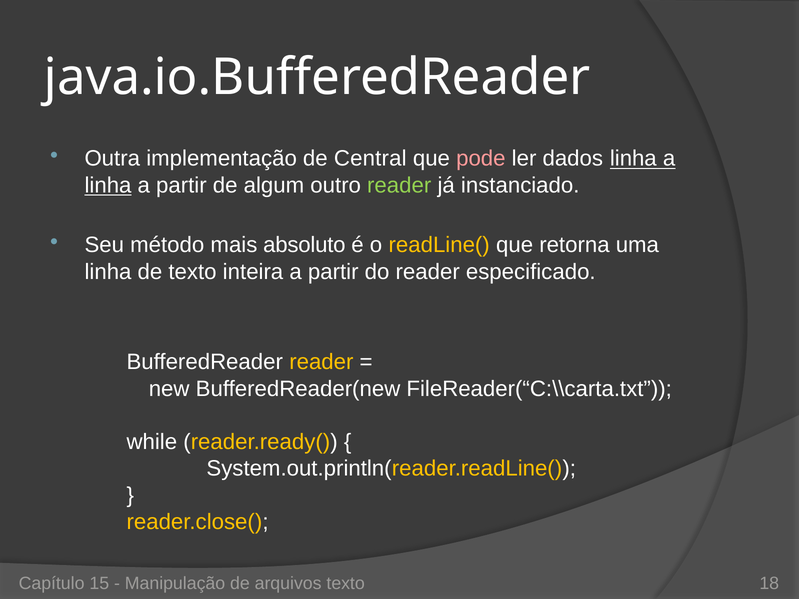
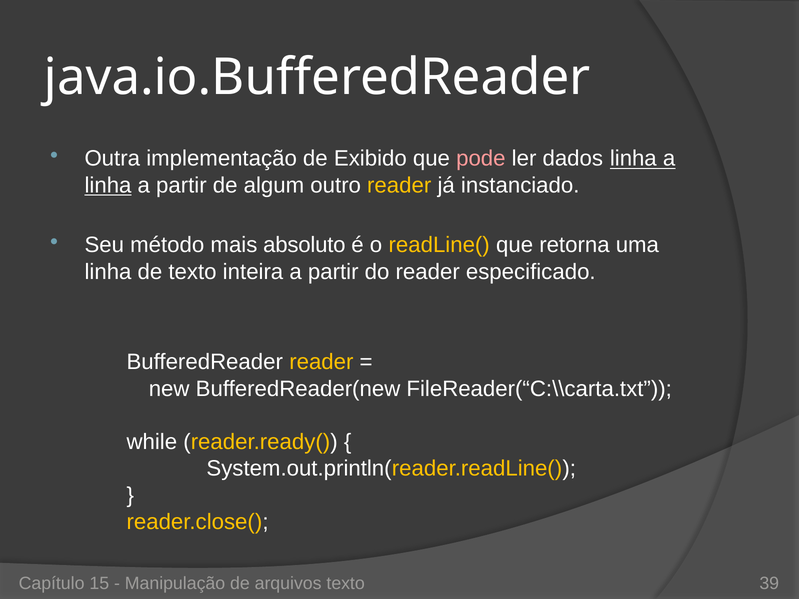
Central: Central -> Exibido
reader at (399, 185) colour: light green -> yellow
18: 18 -> 39
